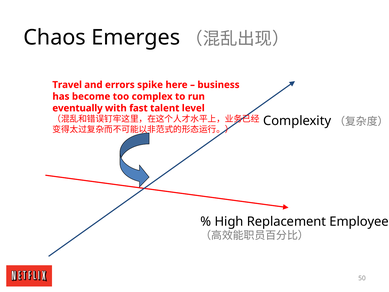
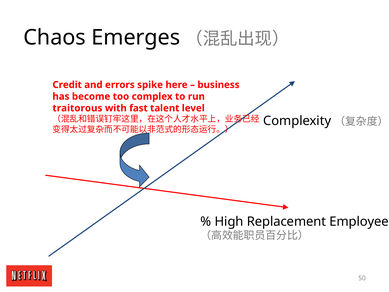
Travel: Travel -> Credit
eventually: eventually -> traitorous
